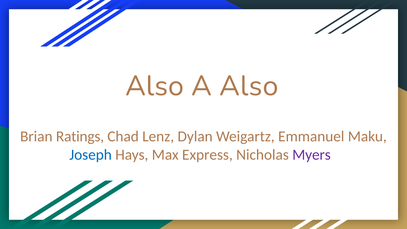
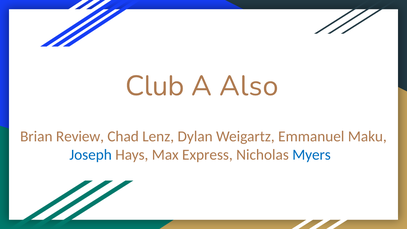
Also at (155, 86): Also -> Club
Ratings: Ratings -> Review
Myers colour: purple -> blue
